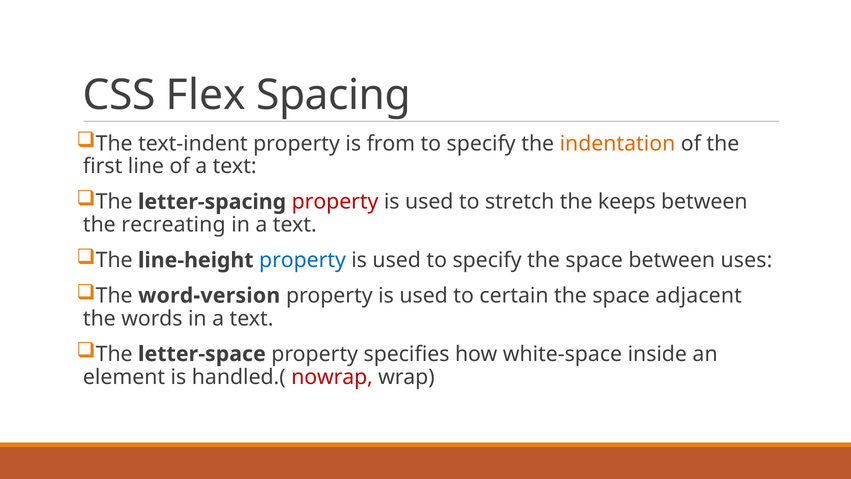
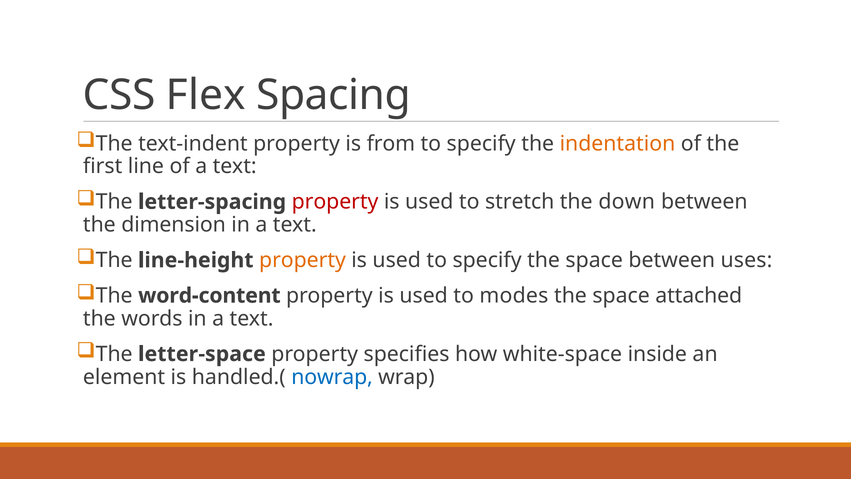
keeps: keeps -> down
recreating: recreating -> dimension
property at (302, 260) colour: blue -> orange
word-version: word-version -> word-content
certain: certain -> modes
adjacent: adjacent -> attached
nowrap colour: red -> blue
